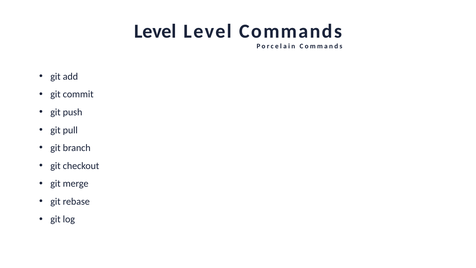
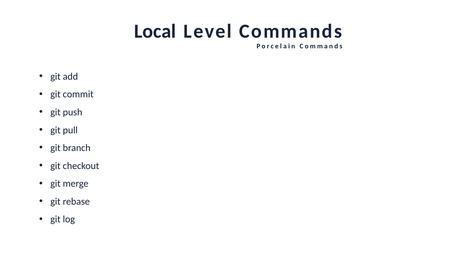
Level at (155, 31): Level -> Local
